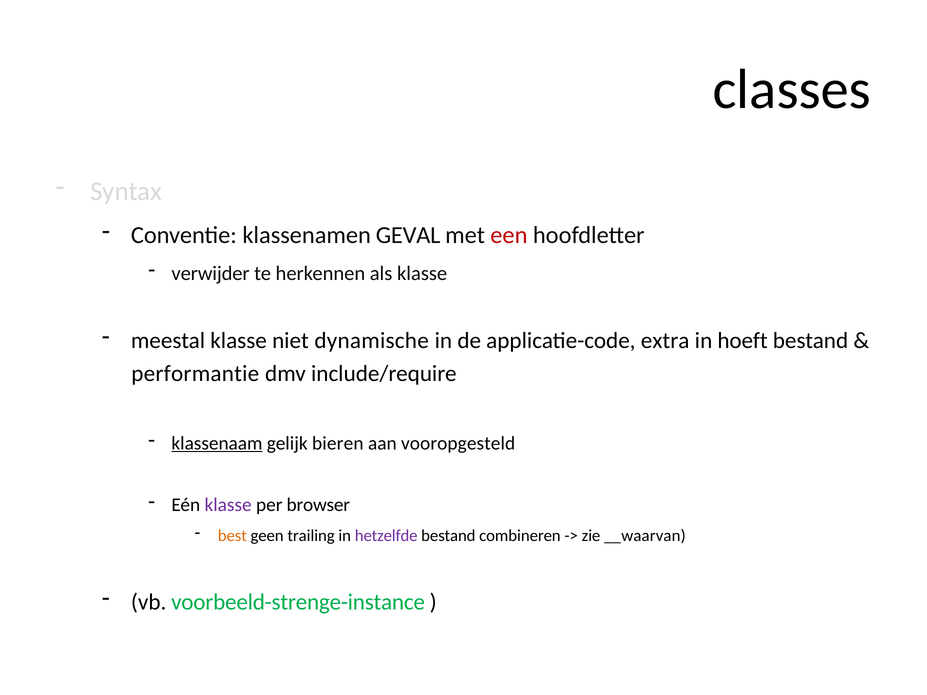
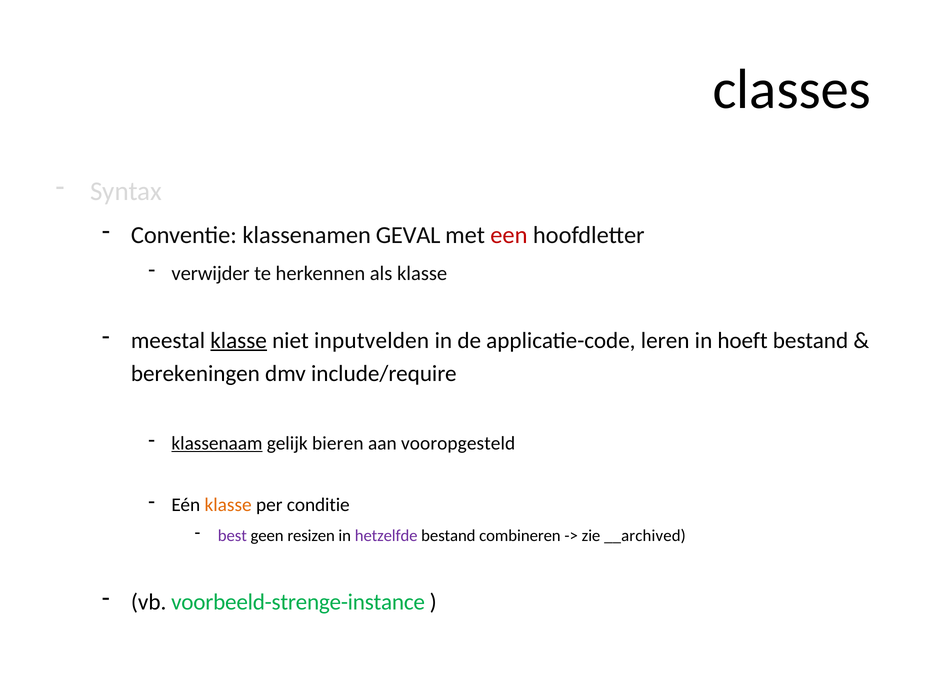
klasse at (239, 341) underline: none -> present
dynamische: dynamische -> inputvelden
extra: extra -> leren
performantie: performantie -> berekeningen
klasse at (228, 505) colour: purple -> orange
browser: browser -> conditie
best colour: orange -> purple
trailing: trailing -> resizen
__waarvan: __waarvan -> __archived
